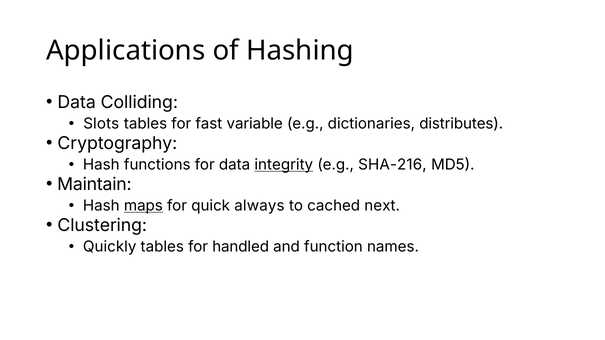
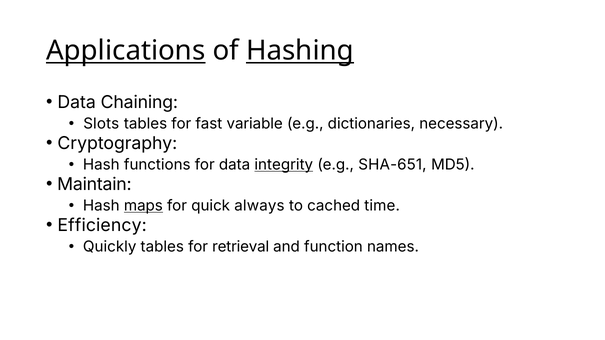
Applications underline: none -> present
Hashing underline: none -> present
Colliding: Colliding -> Chaining
distributes: distributes -> necessary
SHA-216: SHA-216 -> SHA-651
next: next -> time
Clustering: Clustering -> Efficiency
handled: handled -> retrieval
